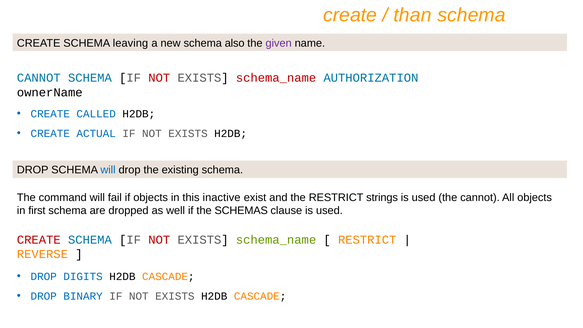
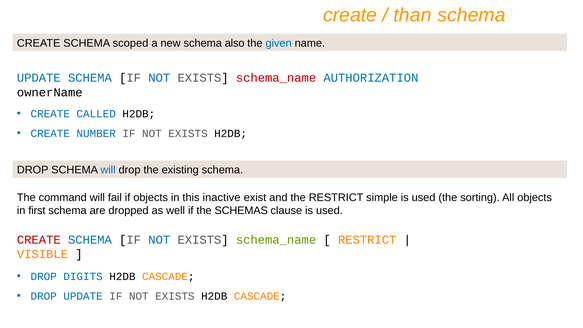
leaving: leaving -> scoped
given colour: purple -> blue
CANNOT at (39, 78): CANNOT -> UPDATE
NOT at (159, 78) colour: red -> blue
ACTUAL: ACTUAL -> NUMBER
strings: strings -> simple
the cannot: cannot -> sorting
NOT at (159, 240) colour: red -> blue
REVERSE: REVERSE -> VISIBLE
DROP BINARY: BINARY -> UPDATE
